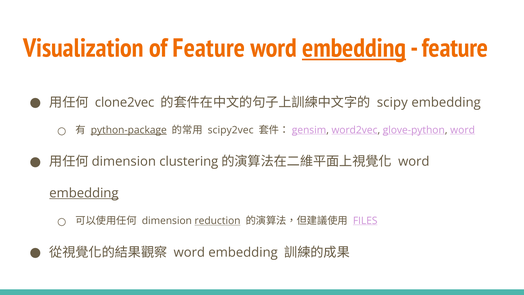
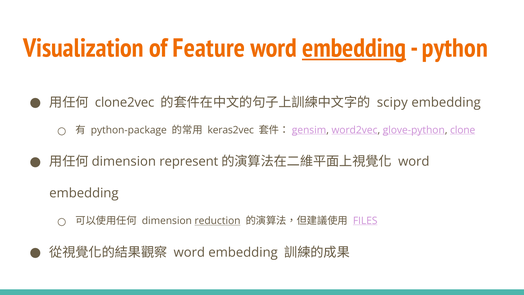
feature at (455, 48): feature -> python
python-package underline: present -> none
scipy2vec: scipy2vec -> keras2vec
glove-python word: word -> clone
clustering: clustering -> represent
embedding at (84, 193) underline: present -> none
